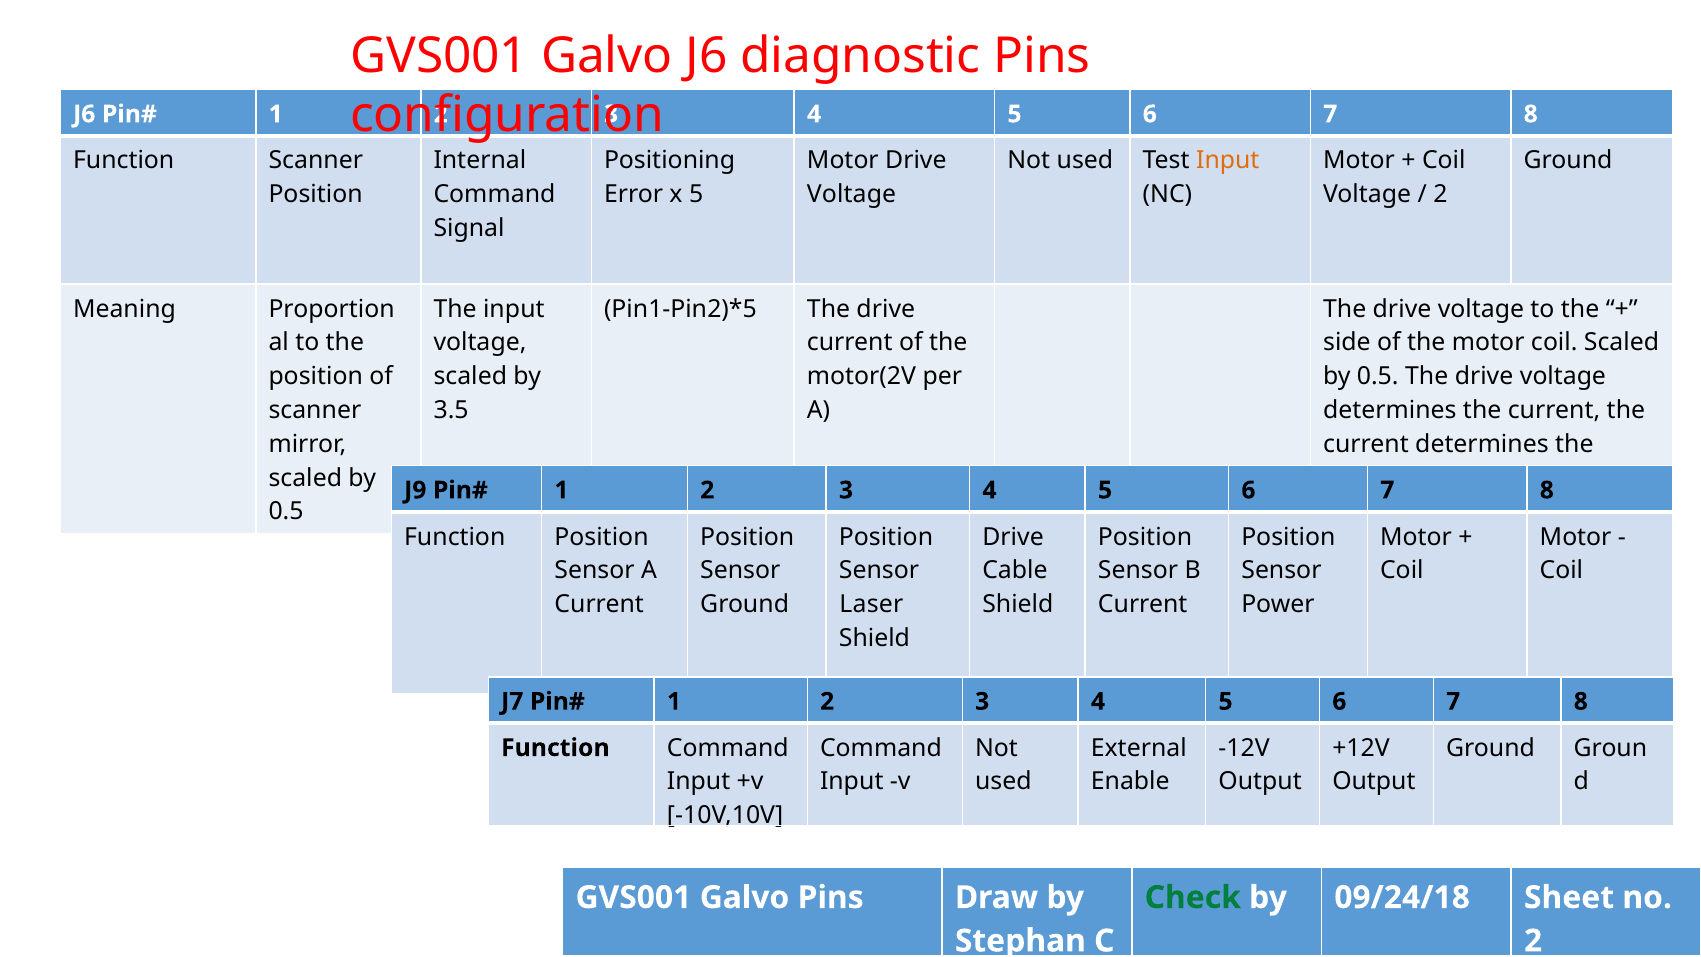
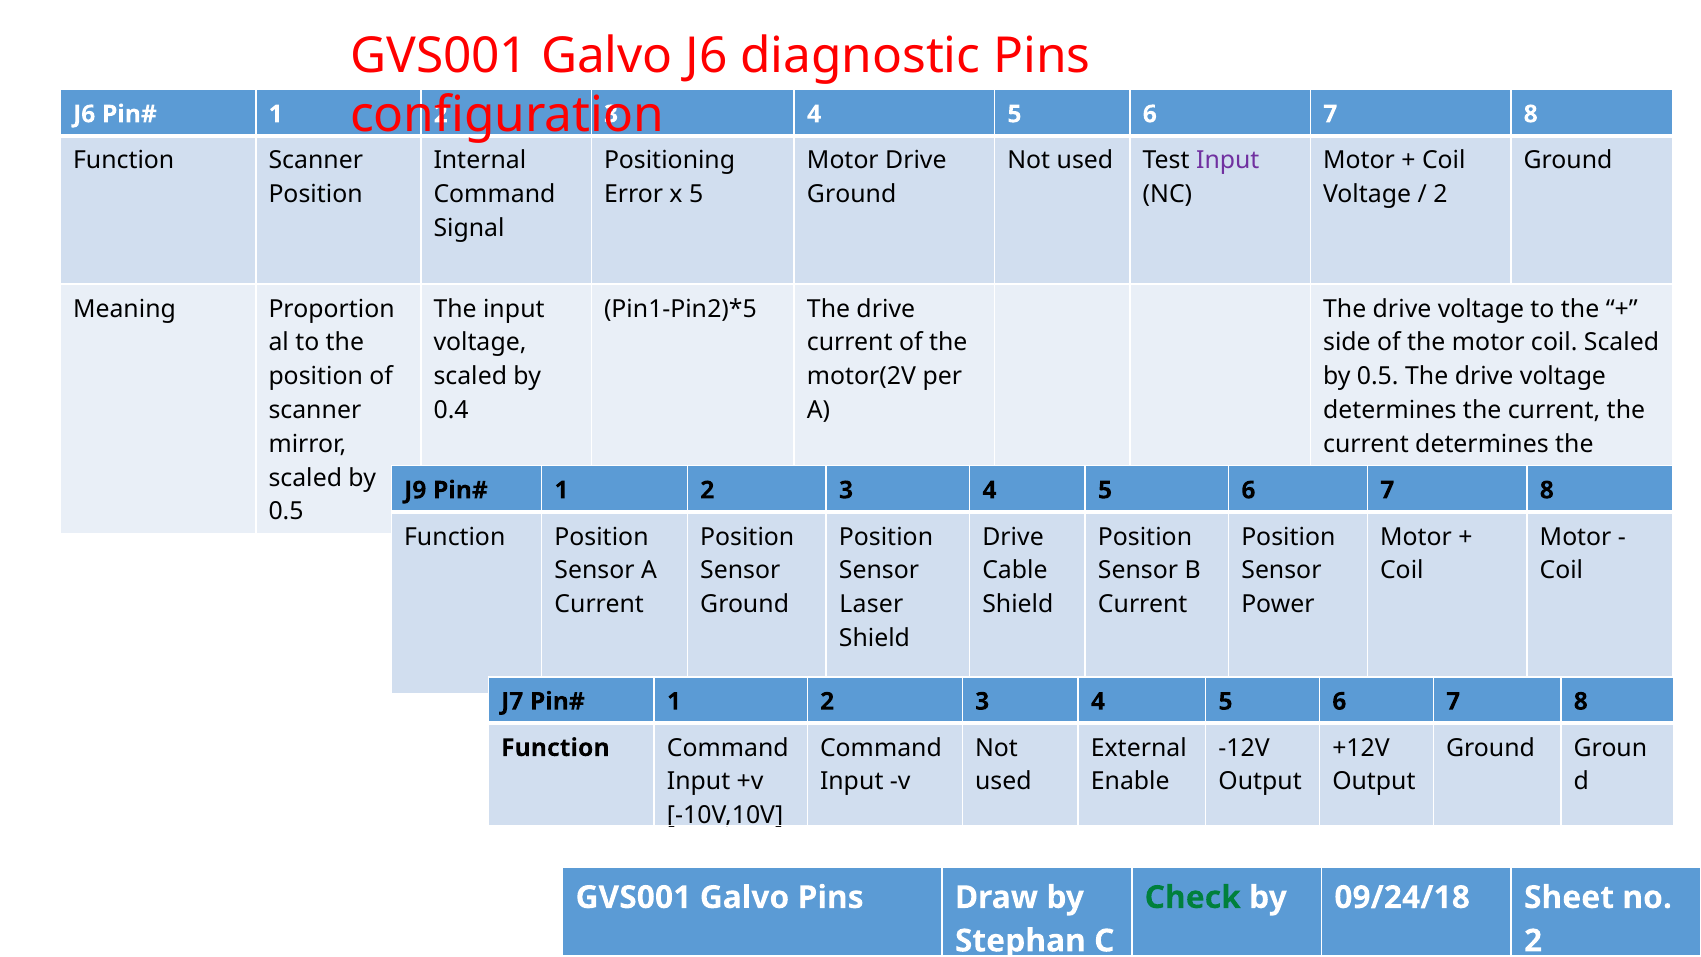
Input at (1228, 161) colour: orange -> purple
Voltage at (852, 195): Voltage -> Ground
3.5: 3.5 -> 0.4
